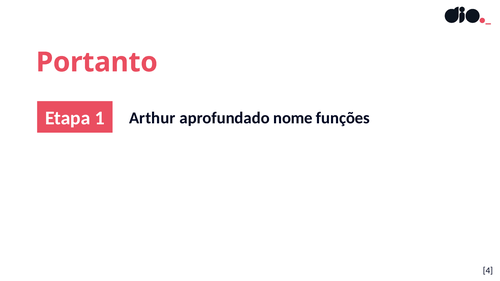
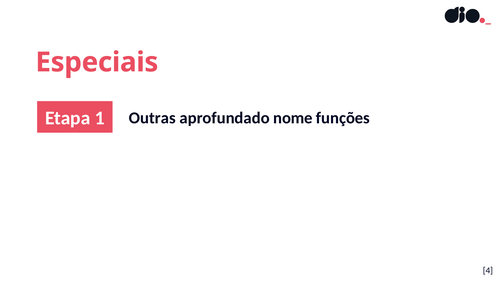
Portanto: Portanto -> Especiais
Arthur: Arthur -> Outras
